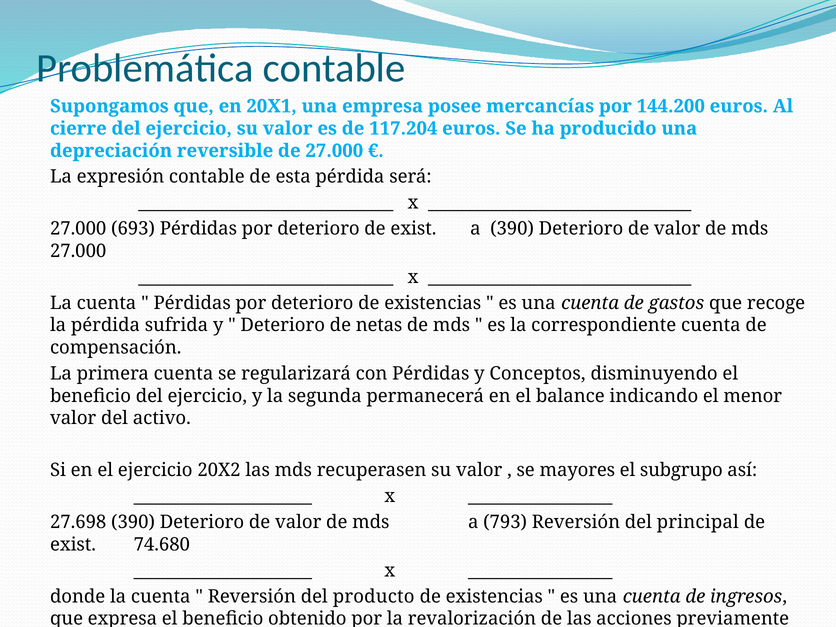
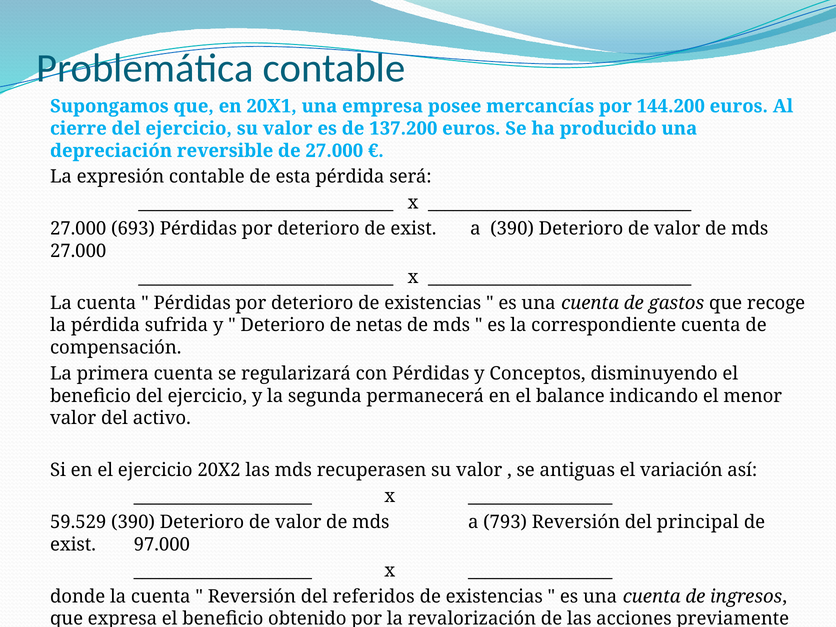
117.204: 117.204 -> 137.200
mayores: mayores -> antiguas
subgrupo: subgrupo -> variación
27.698: 27.698 -> 59.529
74.680: 74.680 -> 97.000
producto: producto -> referidos
